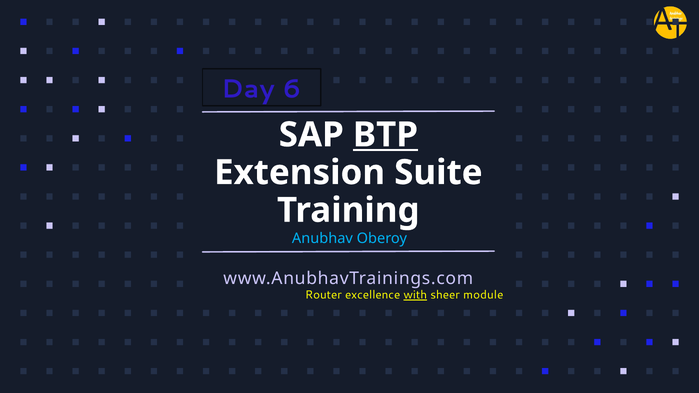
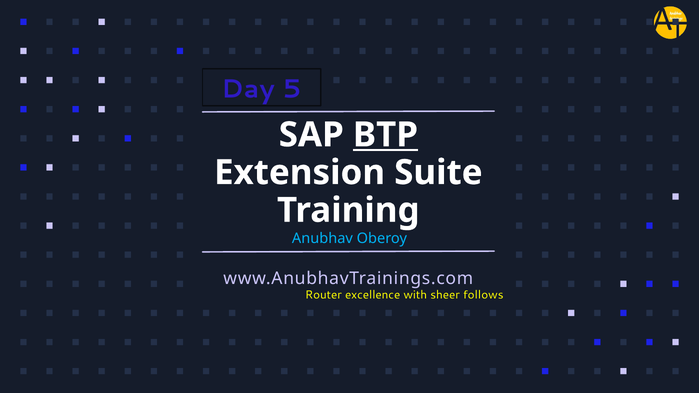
6: 6 -> 5
with underline: present -> none
module: module -> follows
